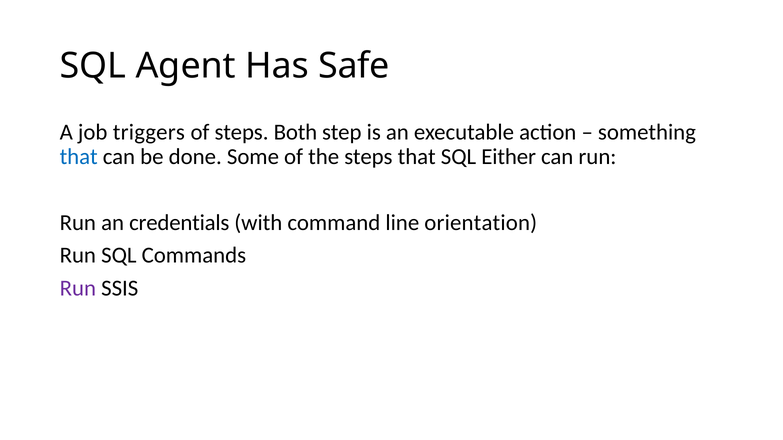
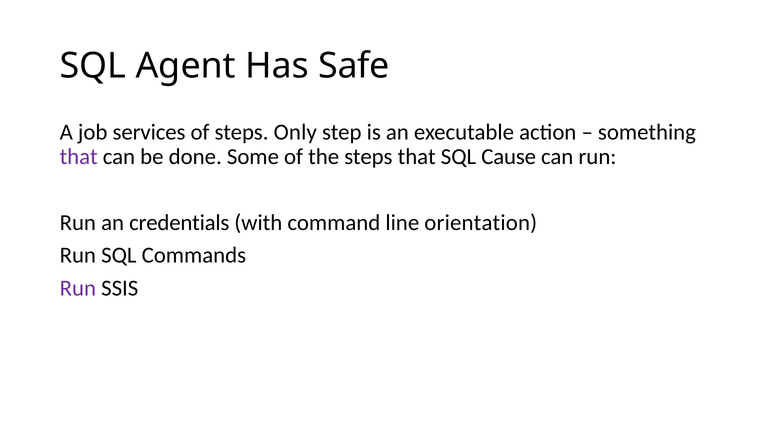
triggers: triggers -> services
Both: Both -> Only
that at (79, 157) colour: blue -> purple
Either: Either -> Cause
